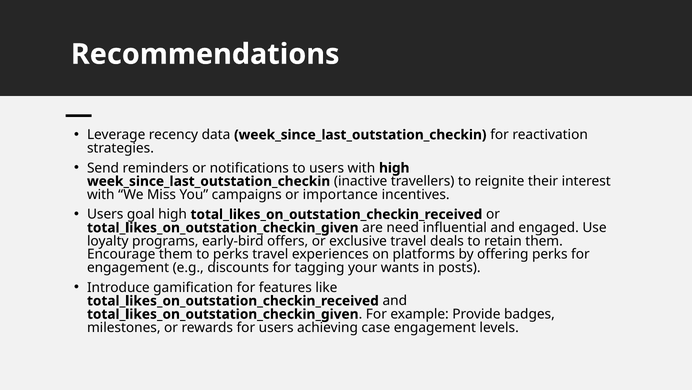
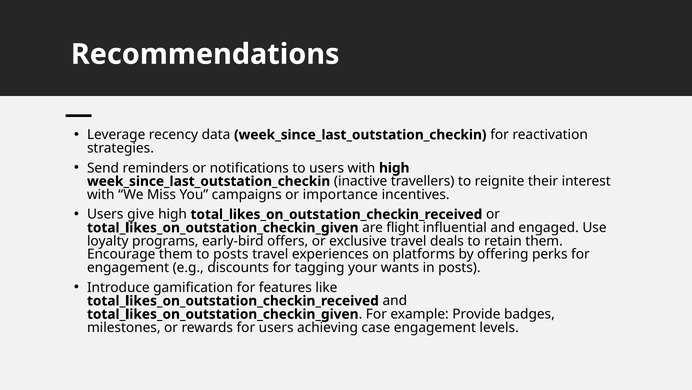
goal: goal -> give
need: need -> flight
to perks: perks -> posts
